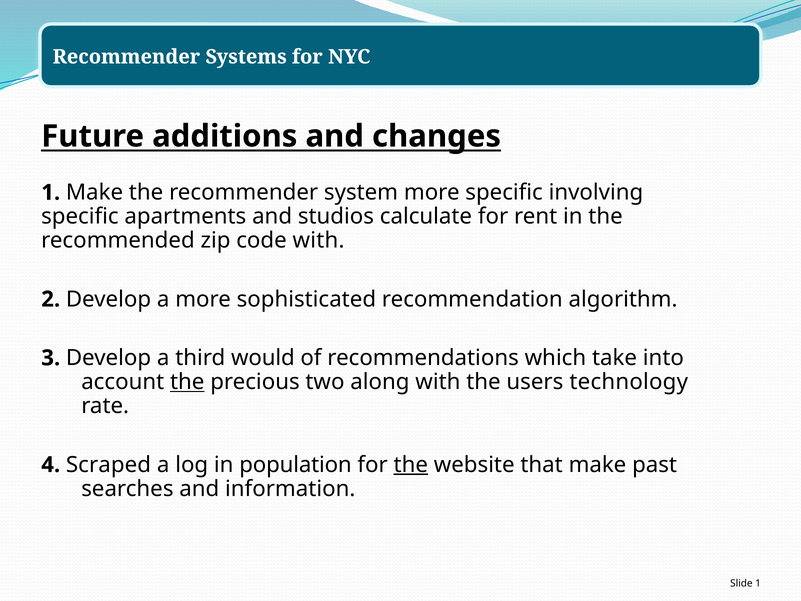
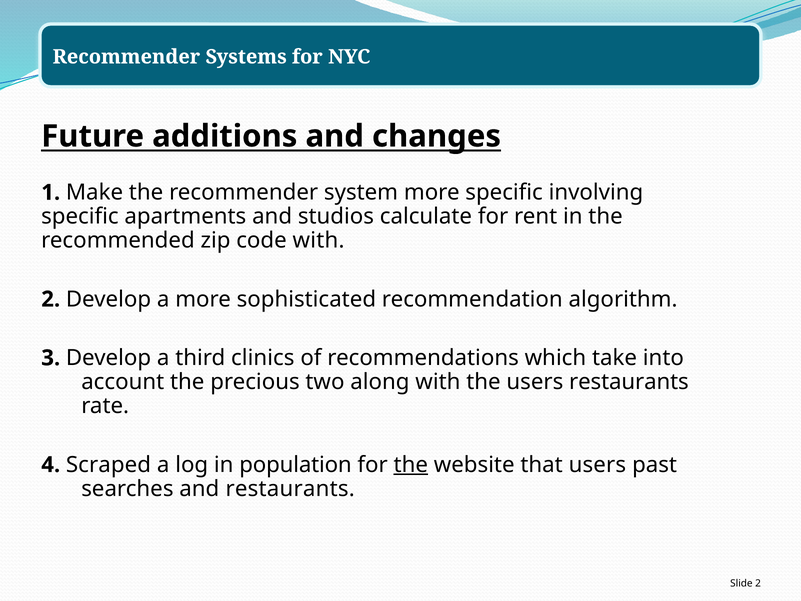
would: would -> clinics
the at (187, 382) underline: present -> none
users technology: technology -> restaurants
that make: make -> users
and information: information -> restaurants
Slide 1: 1 -> 2
